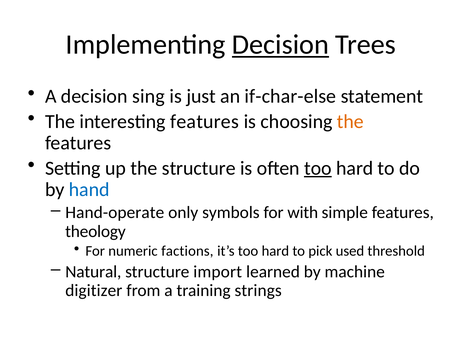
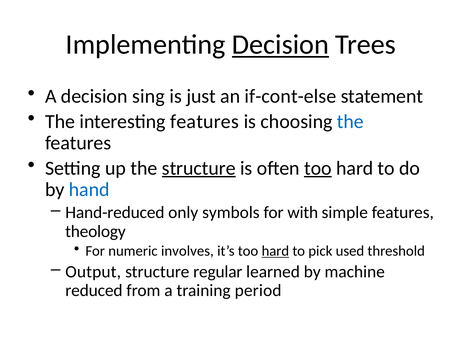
if-char-else: if-char-else -> if-cont-else
the at (350, 122) colour: orange -> blue
structure at (199, 168) underline: none -> present
Hand-operate: Hand-operate -> Hand-reduced
factions: factions -> involves
hard at (275, 251) underline: none -> present
Natural: Natural -> Output
import: import -> regular
digitizer: digitizer -> reduced
strings: strings -> period
